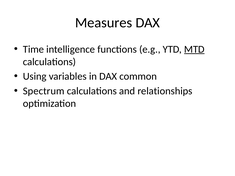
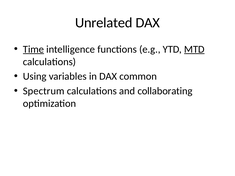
Measures: Measures -> Unrelated
Time underline: none -> present
relationships: relationships -> collaborating
